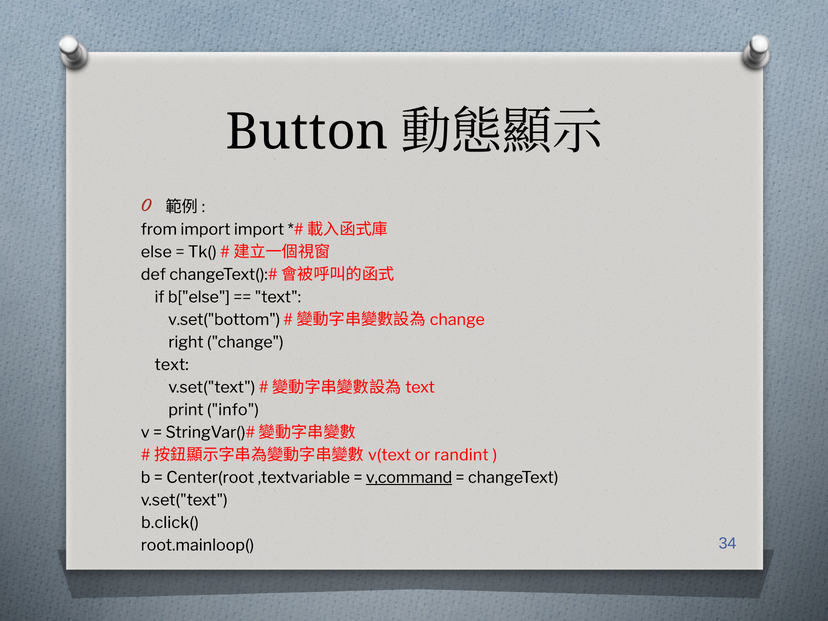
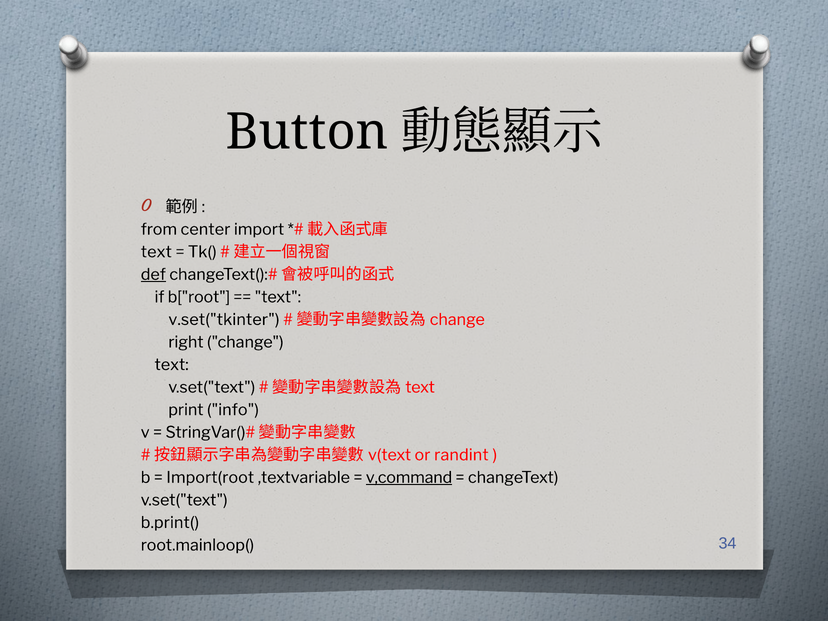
from import: import -> center
else at (156, 252): else -> text
def underline: none -> present
b["else: b["else -> b["root
v.set("bottom: v.set("bottom -> v.set("tkinter
Center(root: Center(root -> Import(root
b.click(: b.click( -> b.print(
